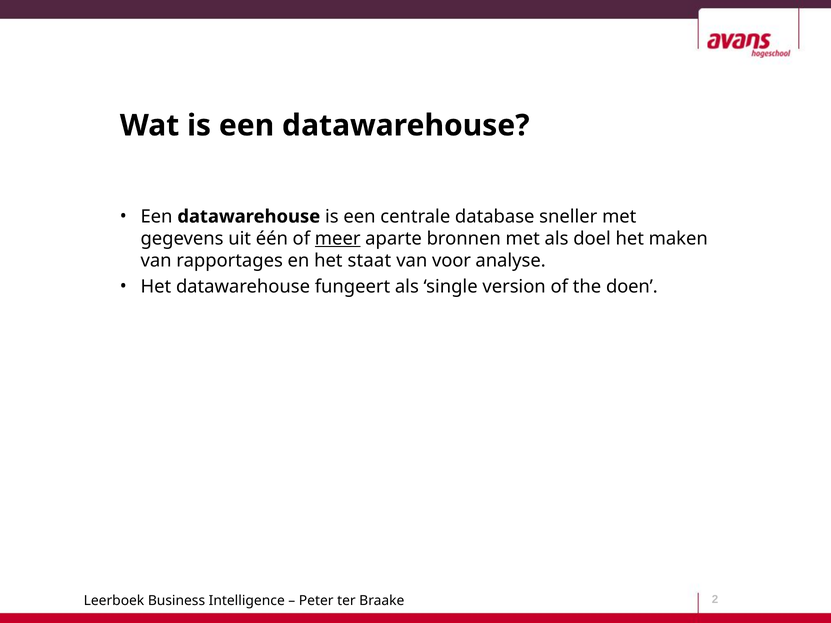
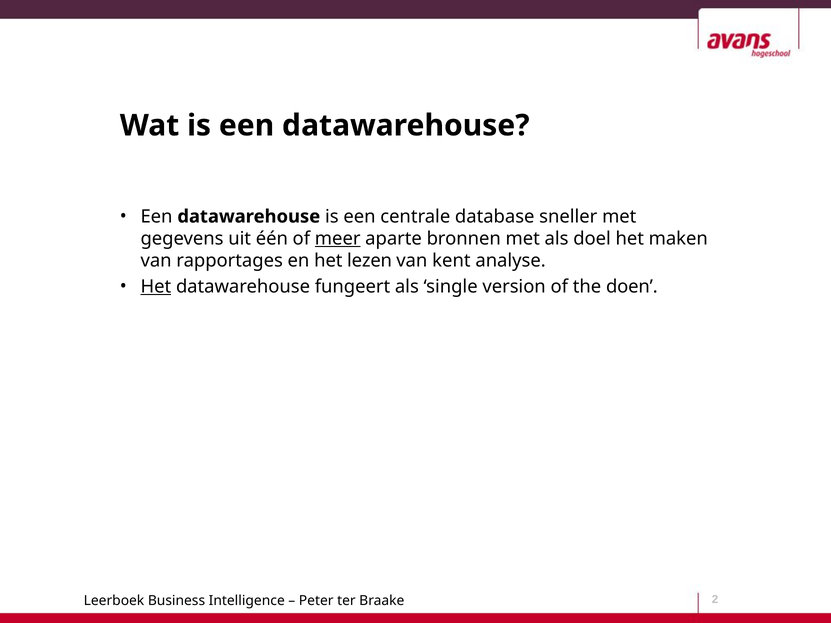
staat: staat -> lezen
voor: voor -> kent
Het at (156, 287) underline: none -> present
